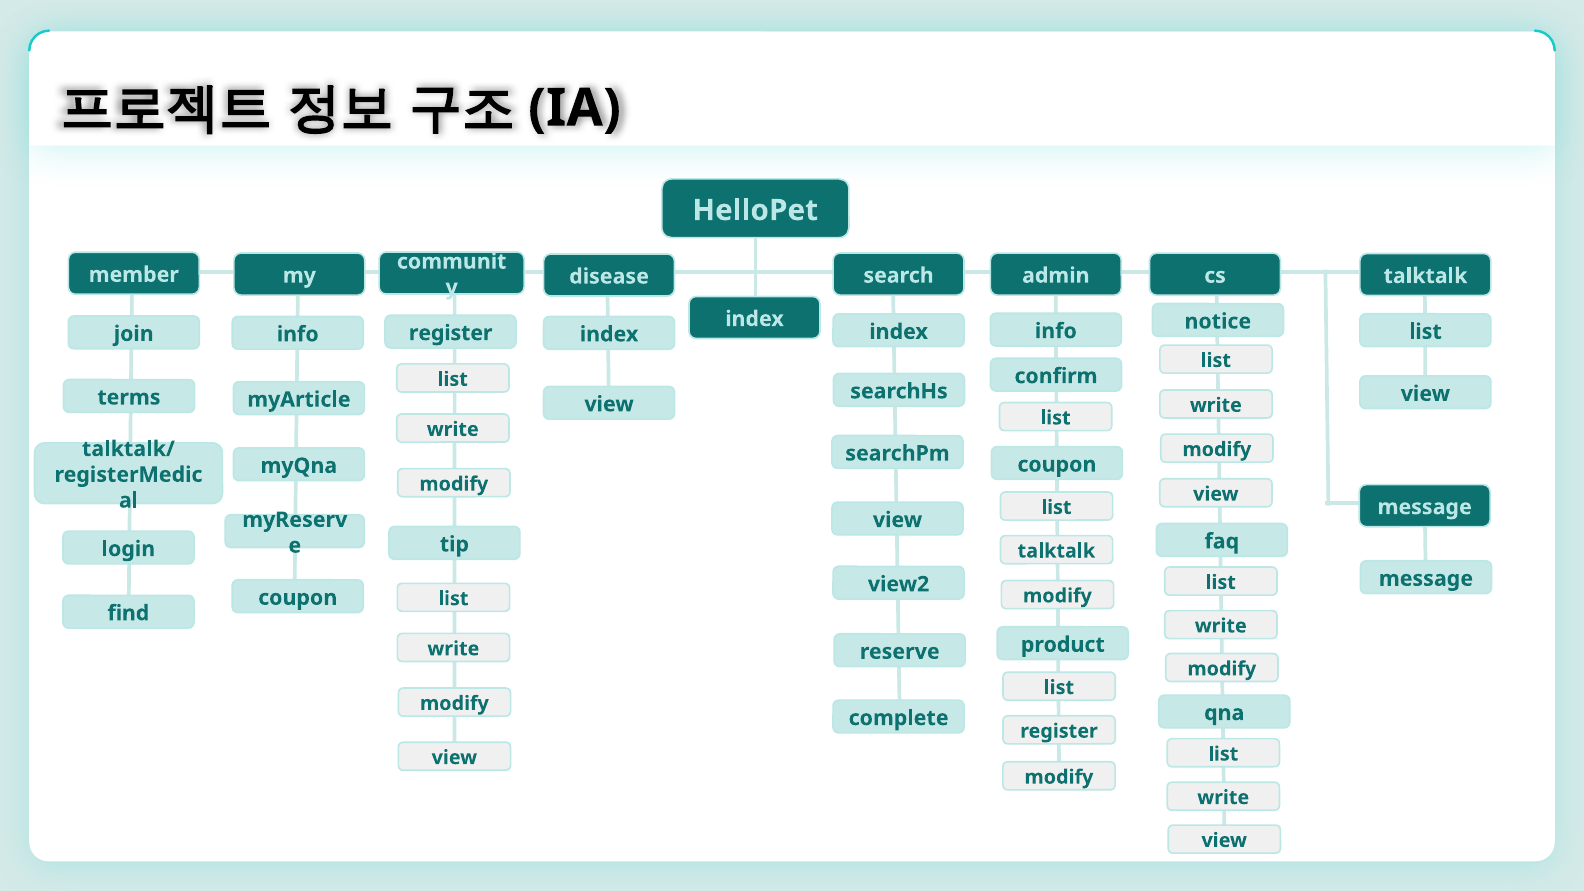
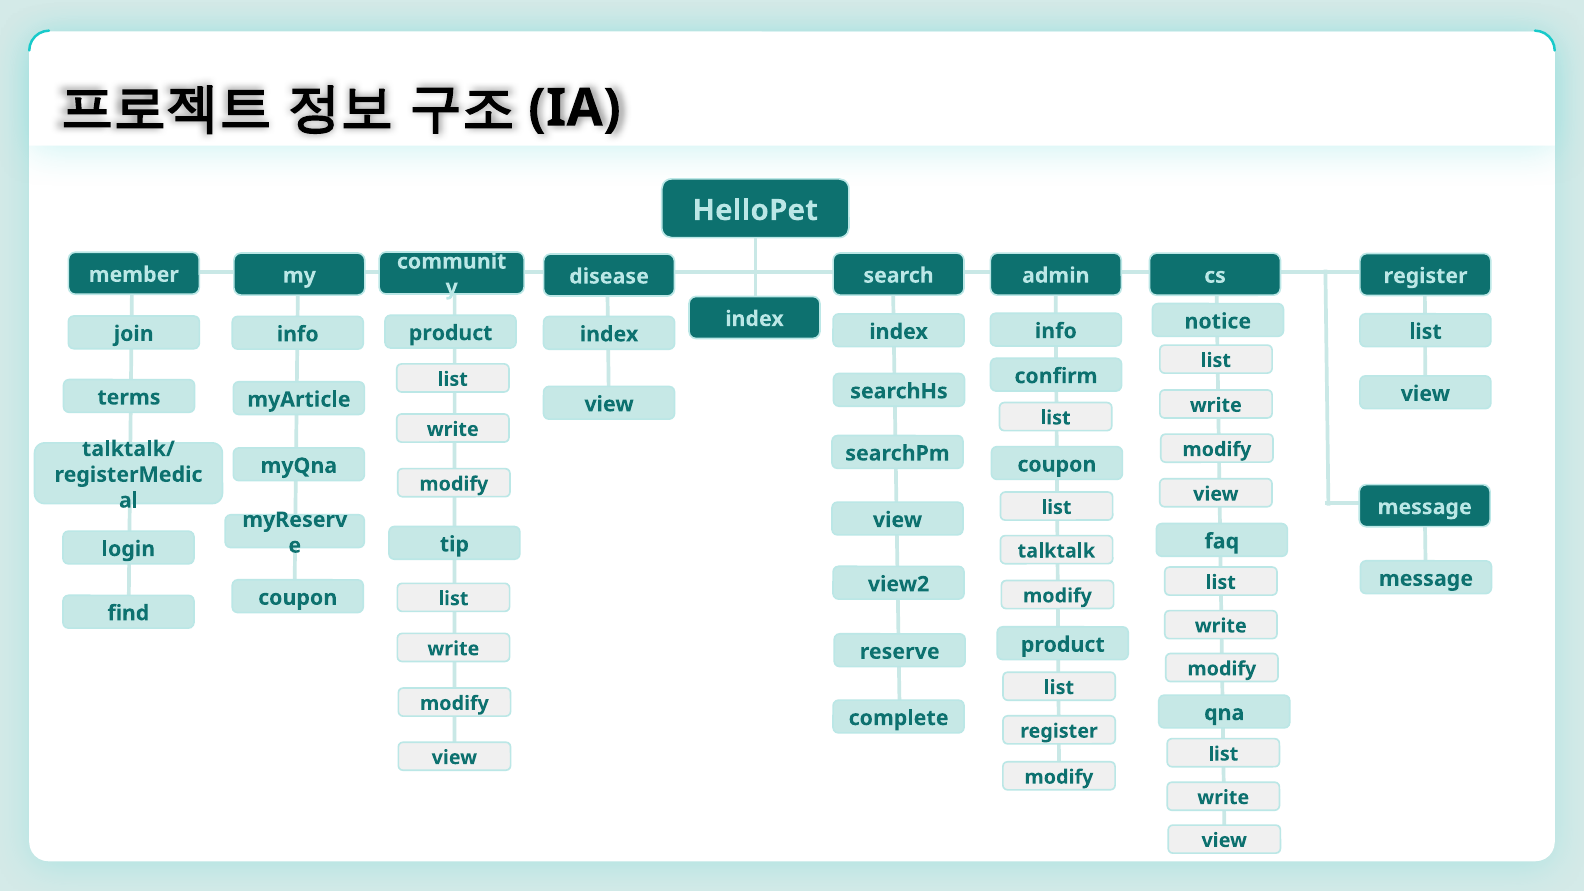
talktalk at (1425, 276): talktalk -> register
register at (451, 333): register -> product
